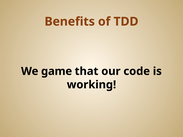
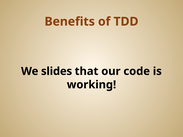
game: game -> slides
